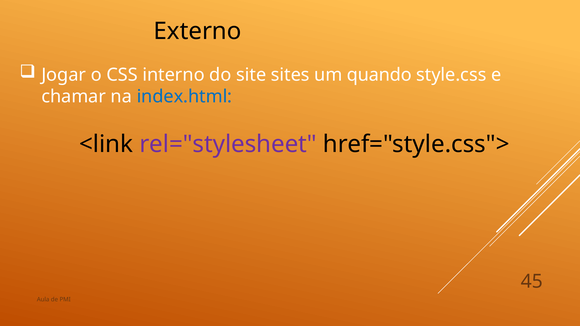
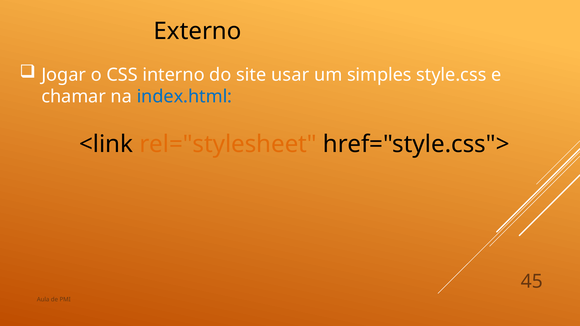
sites: sites -> usar
quando: quando -> simples
rel="stylesheet colour: purple -> orange
